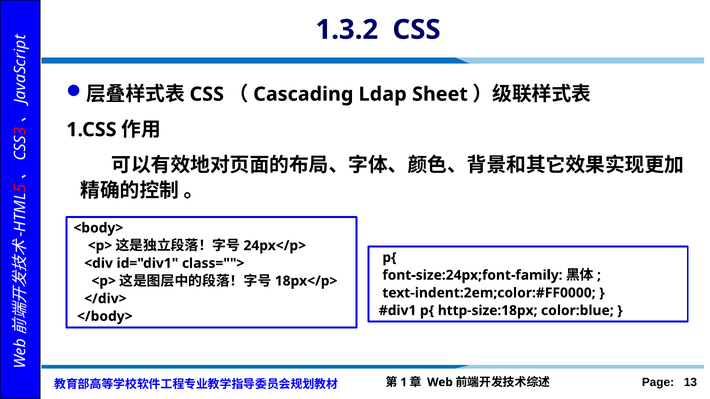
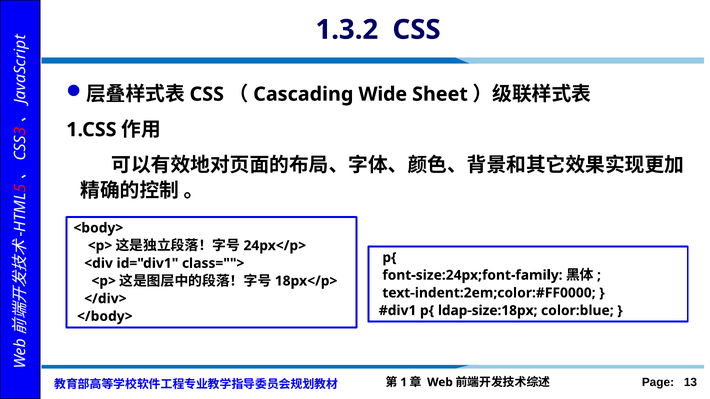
Ldap: Ldap -> Wide
http-size:18px: http-size:18px -> ldap-size:18px
